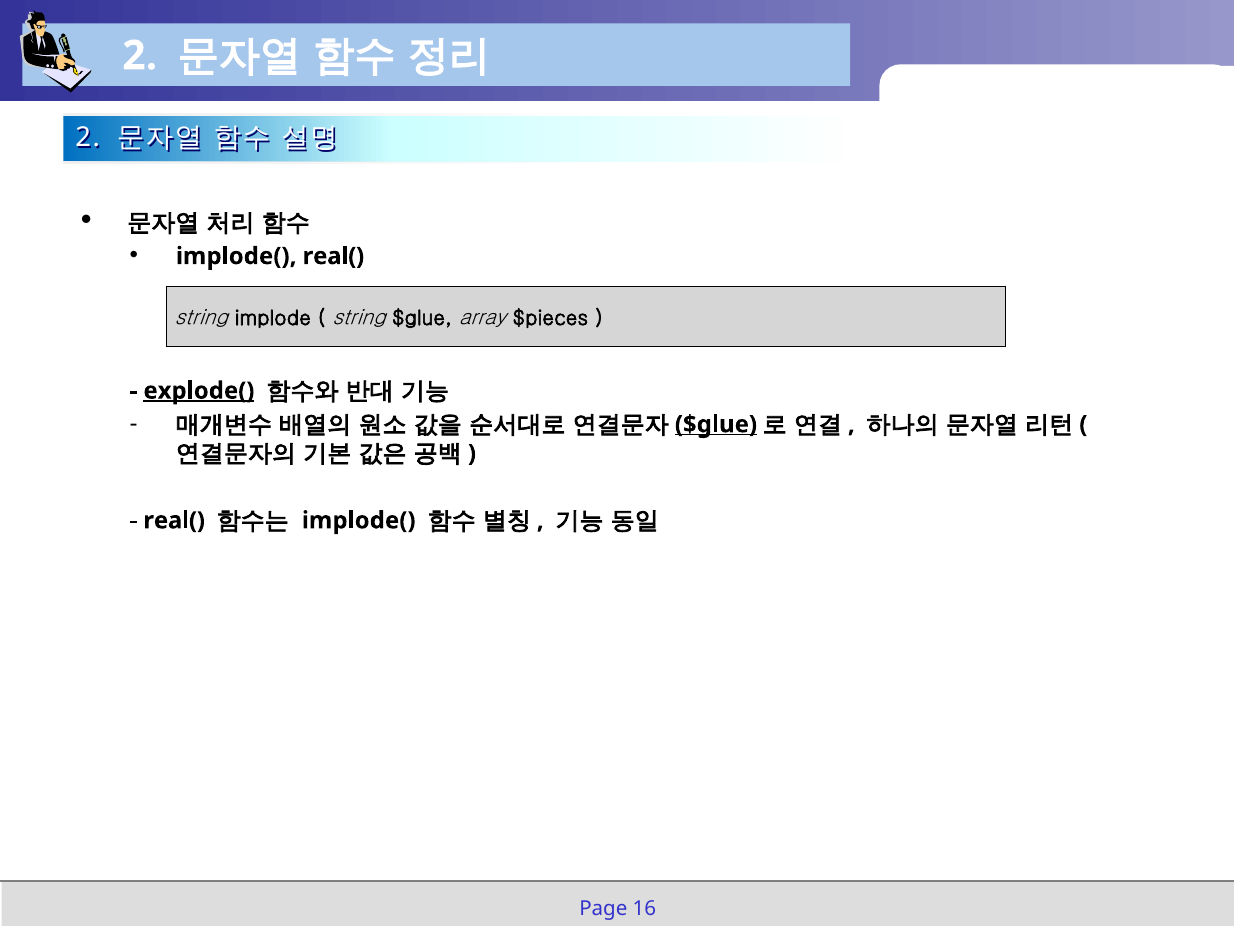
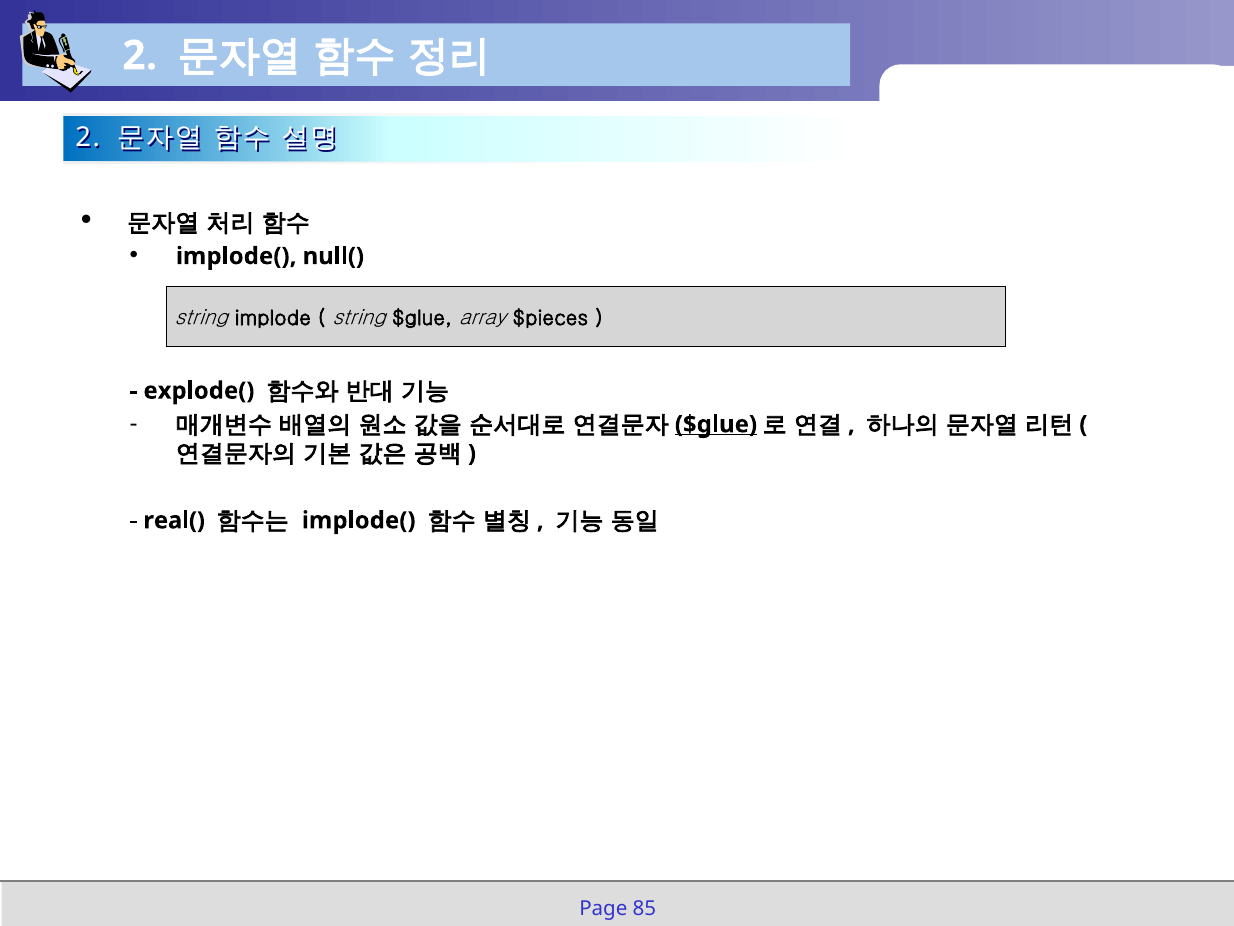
implode( real(: real( -> null(
explode( underline: present -> none
16: 16 -> 85
